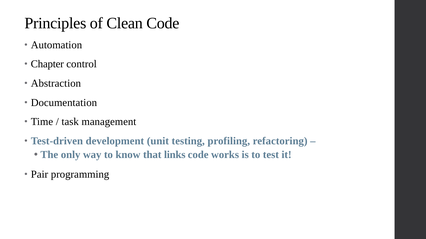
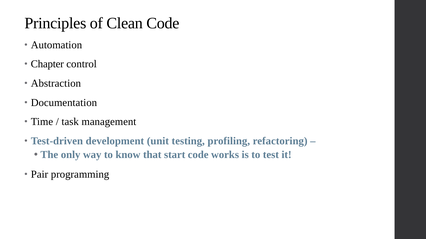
links: links -> start
